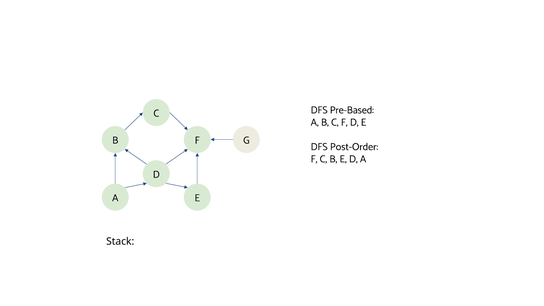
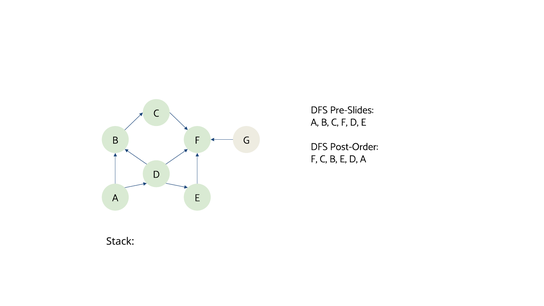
Pre-Based: Pre-Based -> Pre-Slides
